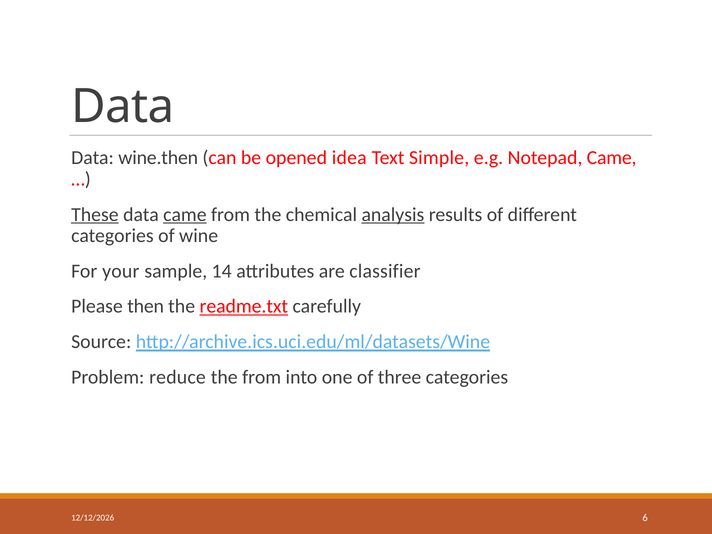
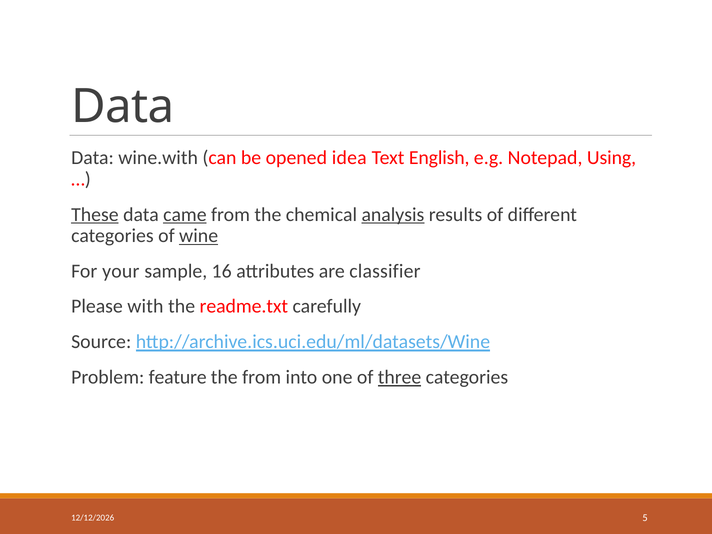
wine.then: wine.then -> wine.with
Simple: Simple -> English
Notepad Came: Came -> Using
wine underline: none -> present
14: 14 -> 16
then: then -> with
readme.txt underline: present -> none
reduce: reduce -> feature
three underline: none -> present
6: 6 -> 5
